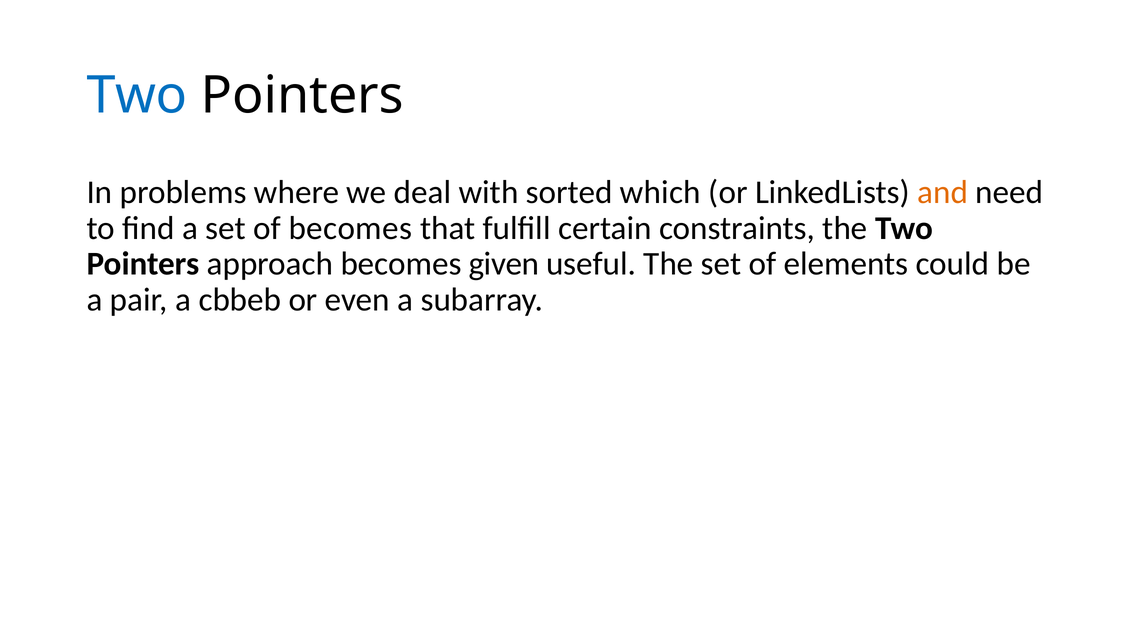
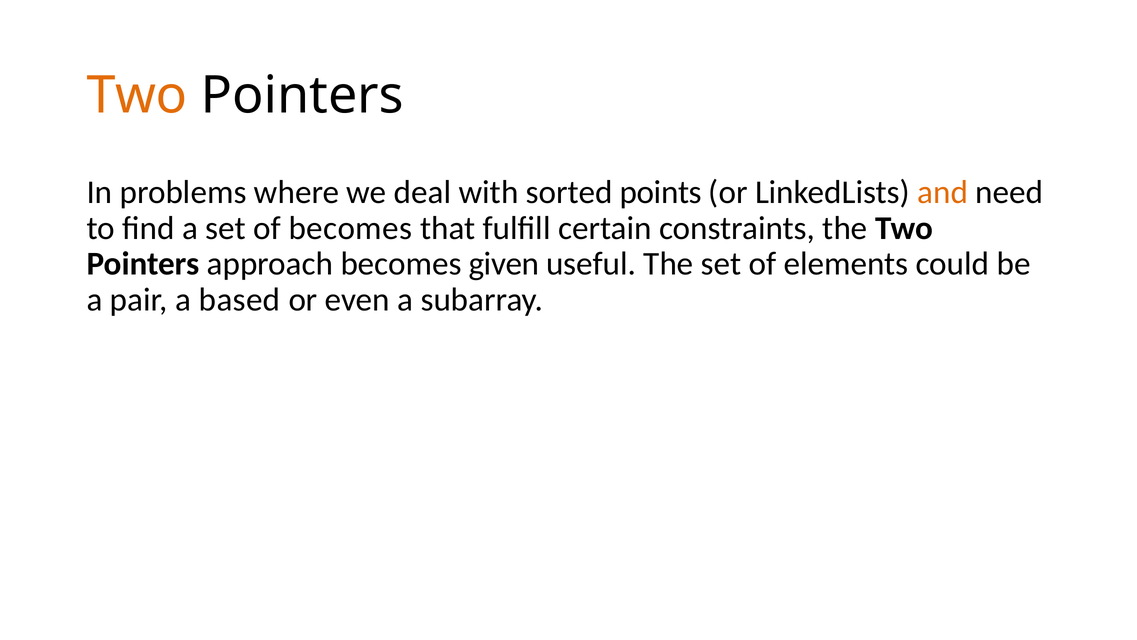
Two at (137, 96) colour: blue -> orange
which: which -> points
cbbeb: cbbeb -> based
